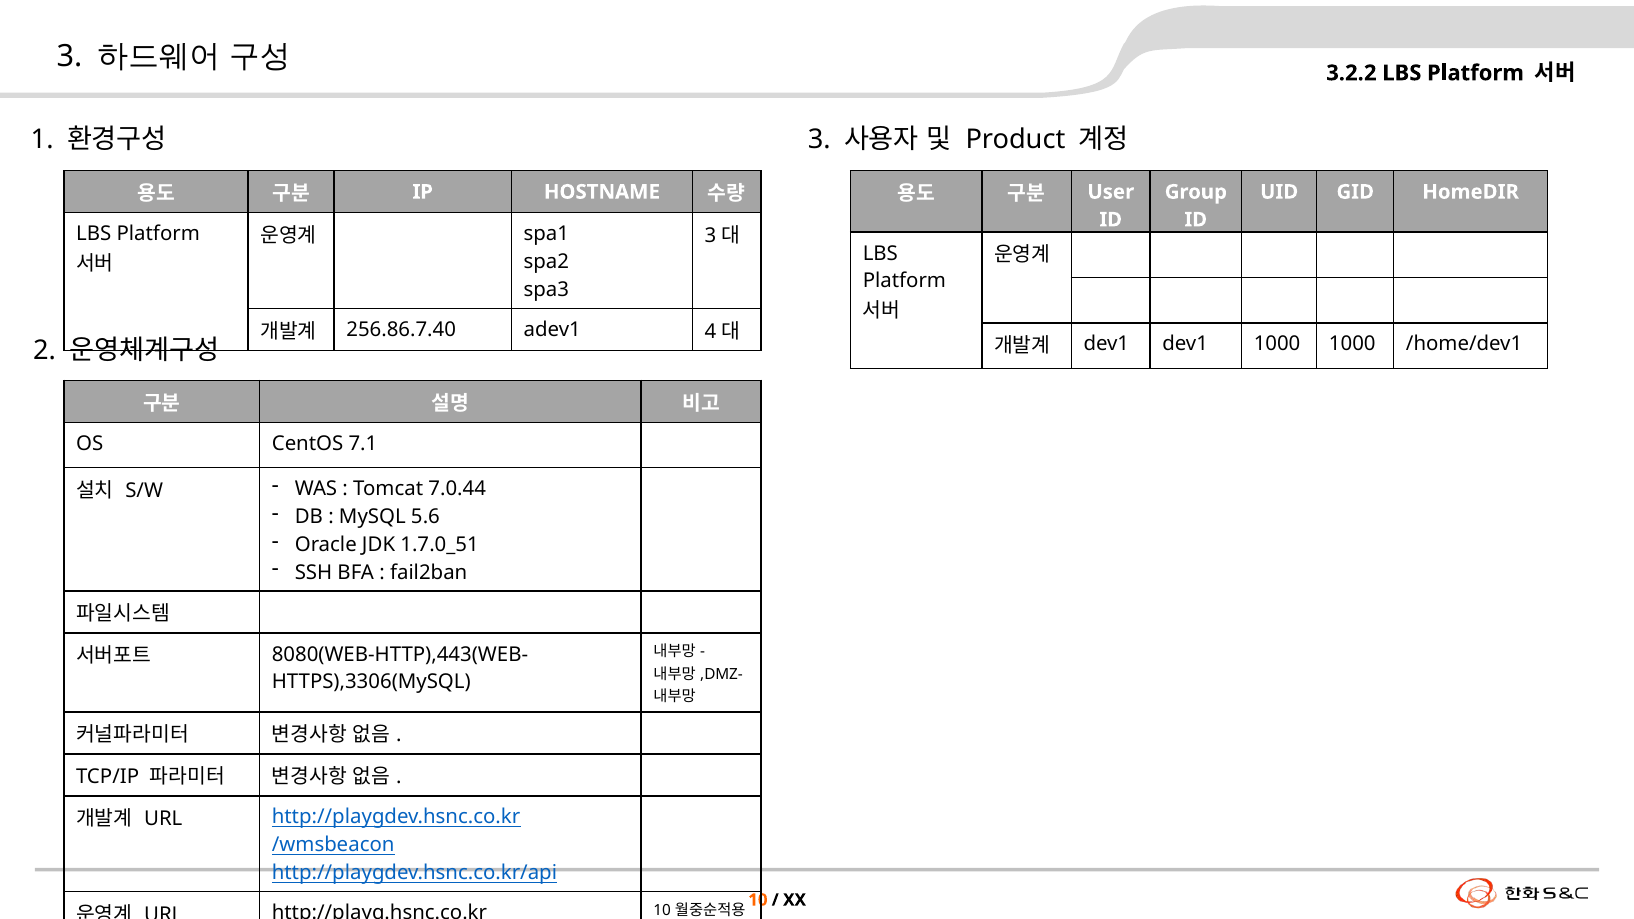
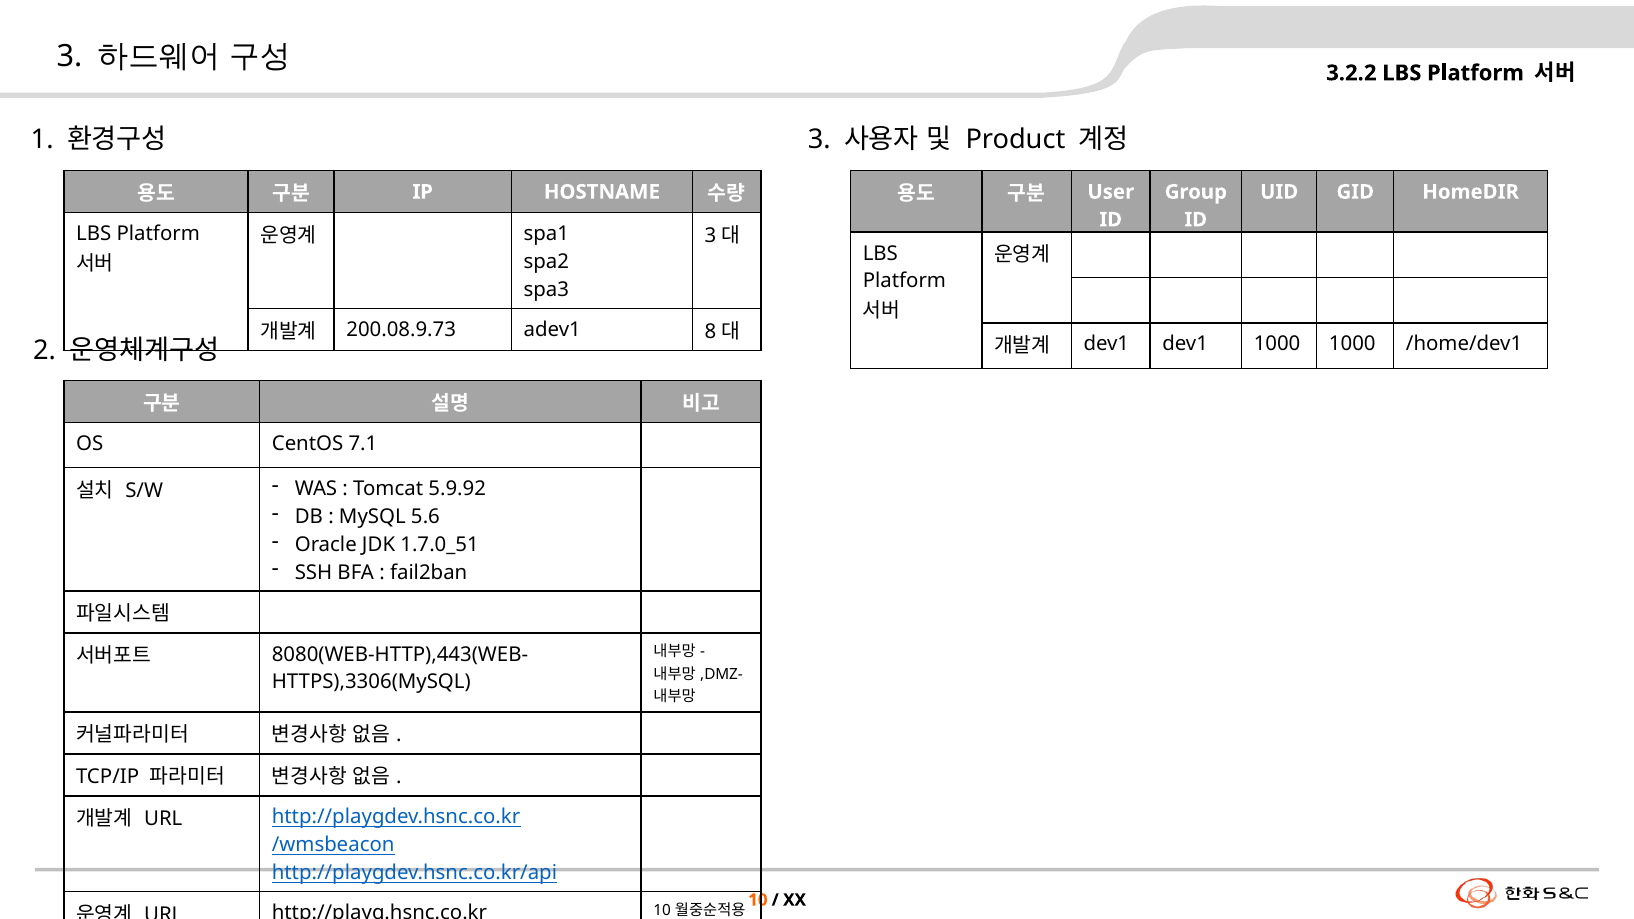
256.86.7.40: 256.86.7.40 -> 200.08.9.73
4: 4 -> 8
7.0.44: 7.0.44 -> 5.9.92
